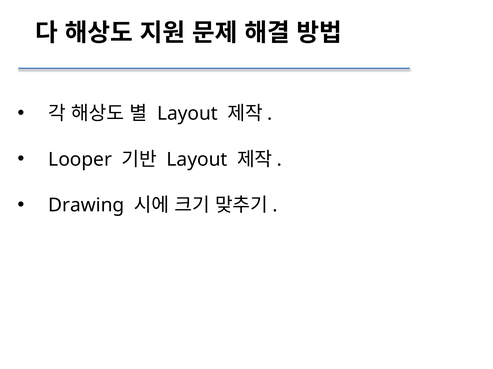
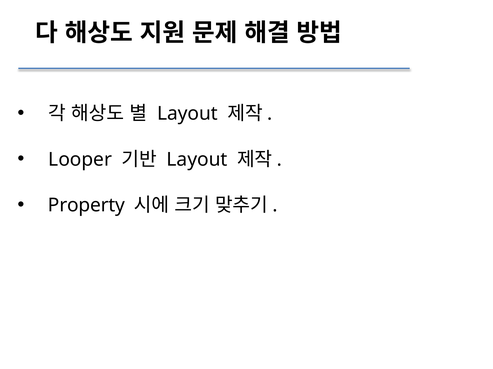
Drawing: Drawing -> Property
